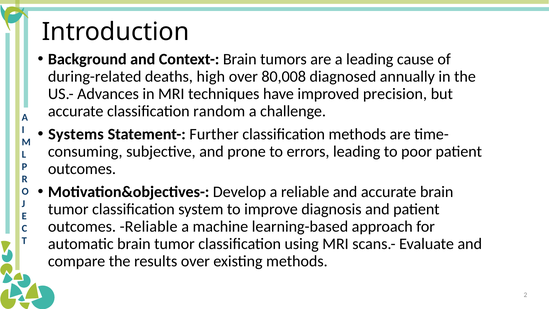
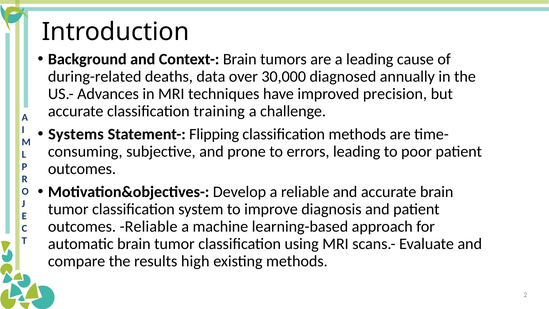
high: high -> data
80,008: 80,008 -> 30,000
random: random -> training
Further: Further -> Flipping
results over: over -> high
